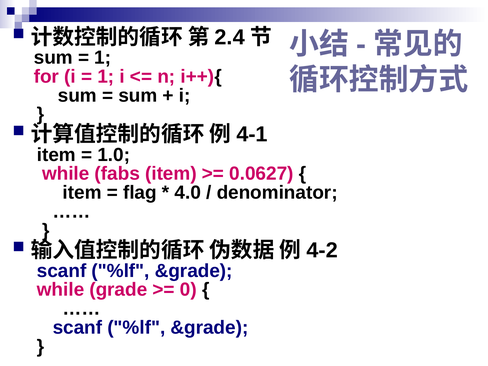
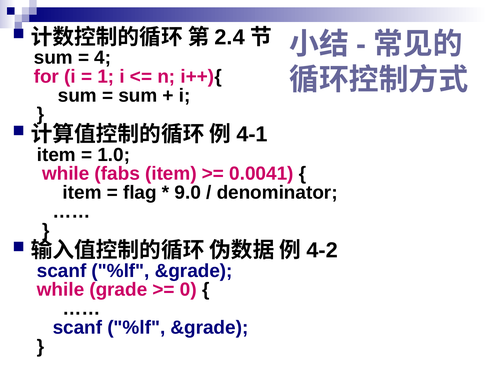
1 at (103, 58): 1 -> 4
0.0627: 0.0627 -> 0.0041
4.0: 4.0 -> 9.0
